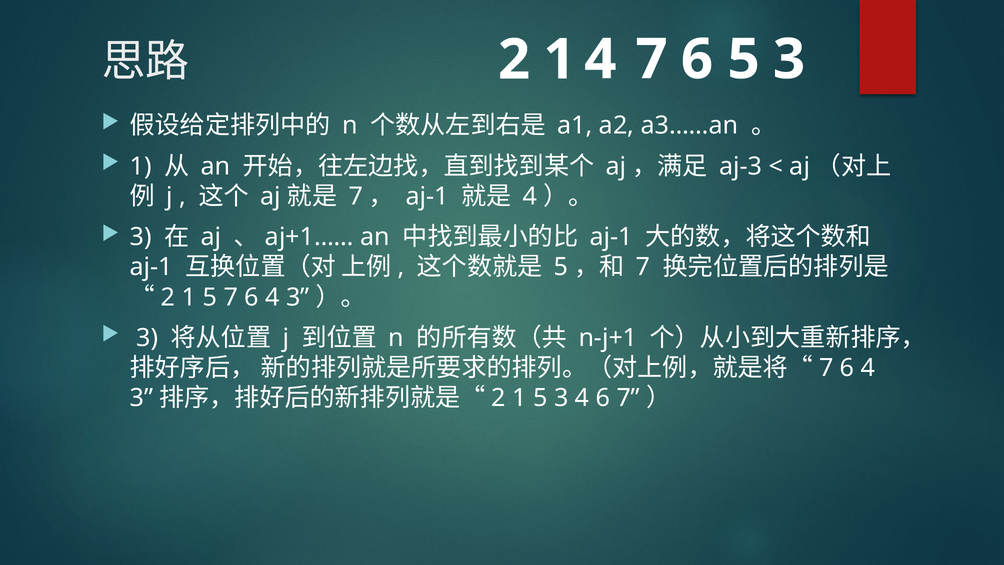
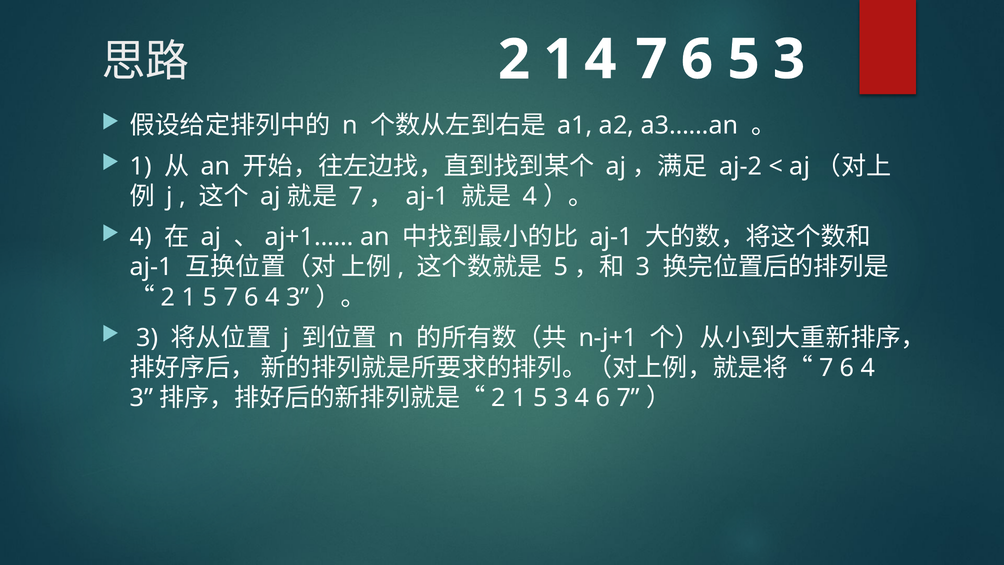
aj-3: aj-3 -> aj-2
3 at (141, 237): 3 -> 4
7 at (643, 267): 7 -> 3
